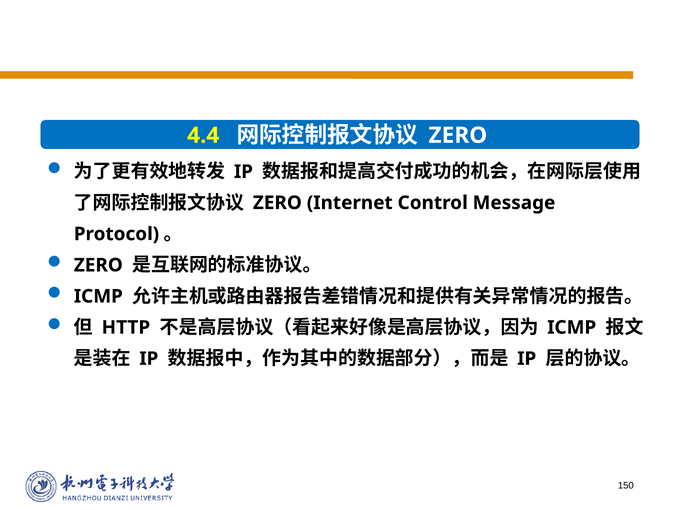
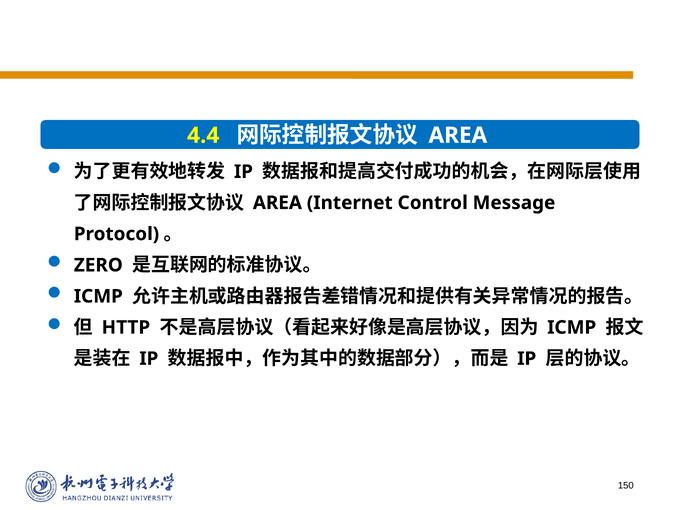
ZERO at (458, 135): ZERO -> AREA
ZERO at (277, 203): ZERO -> AREA
